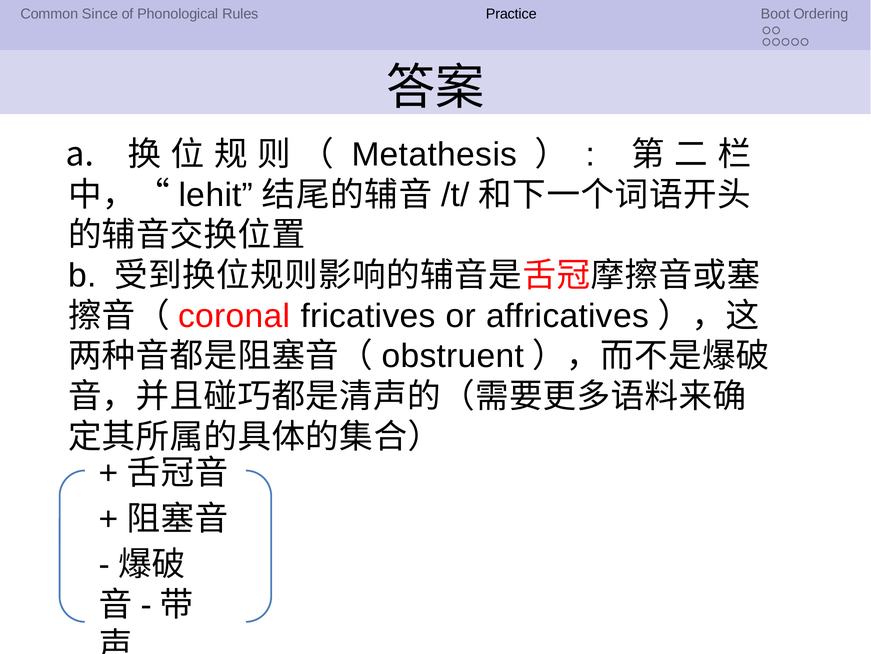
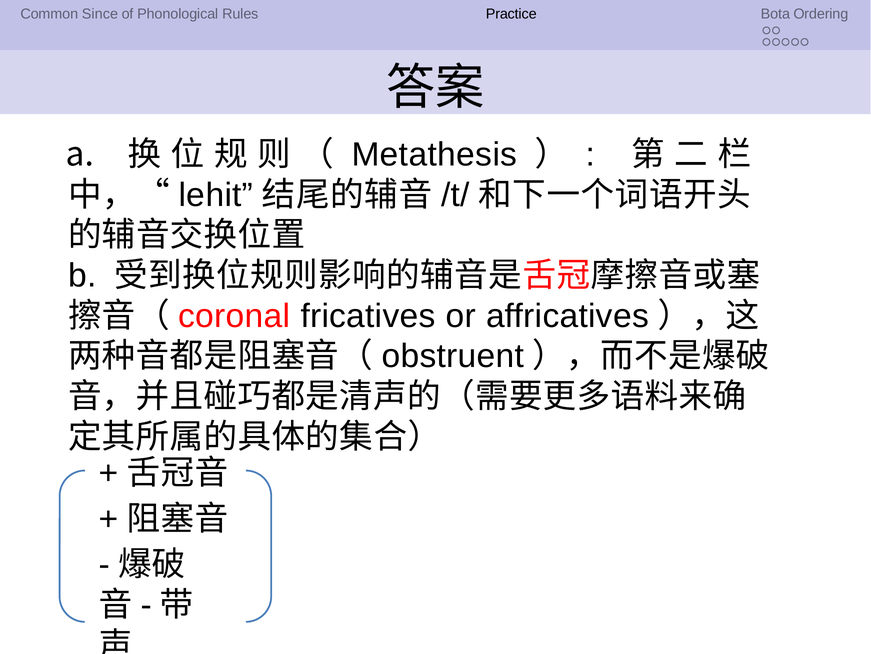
Boot: Boot -> Bota
